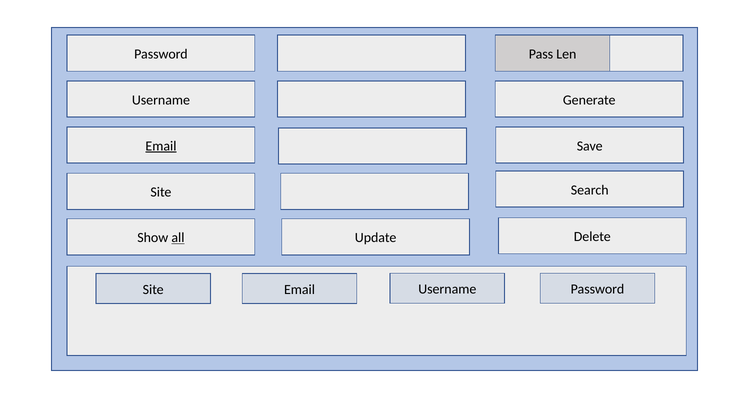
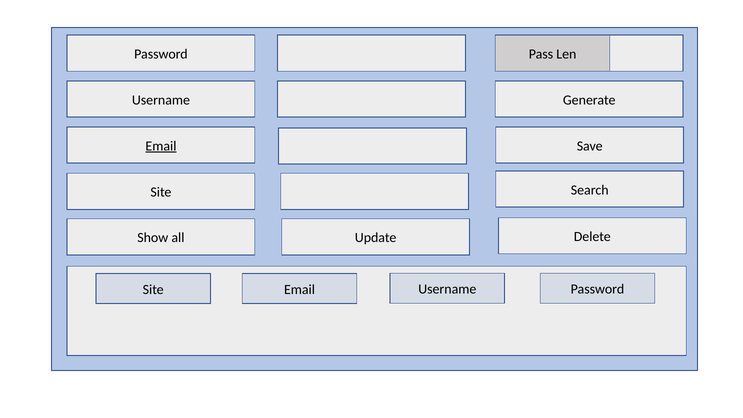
all underline: present -> none
